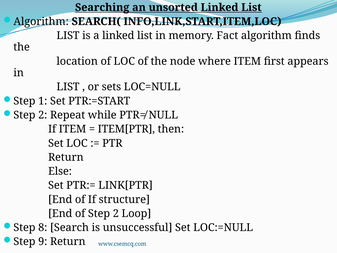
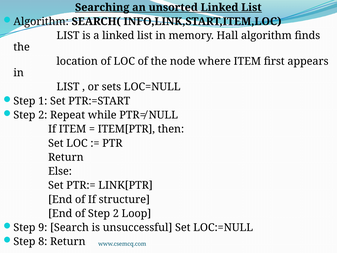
Fact: Fact -> Hall
8: 8 -> 9
9: 9 -> 8
